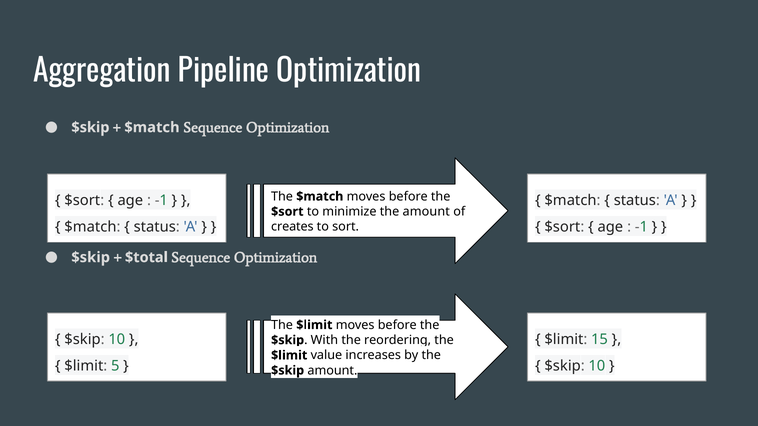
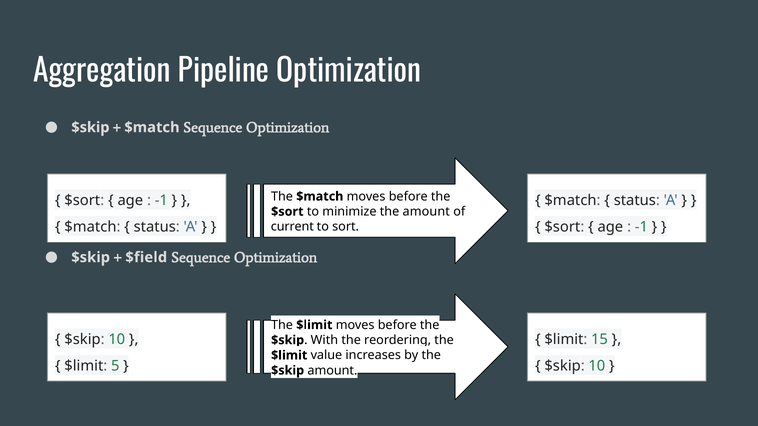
creates: creates -> current
$total: $total -> $field
